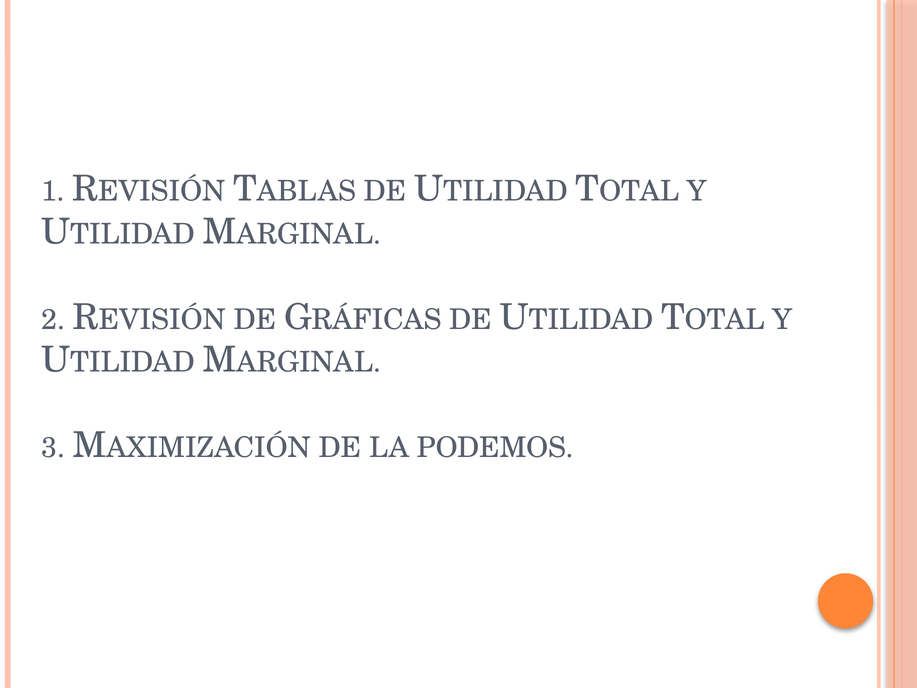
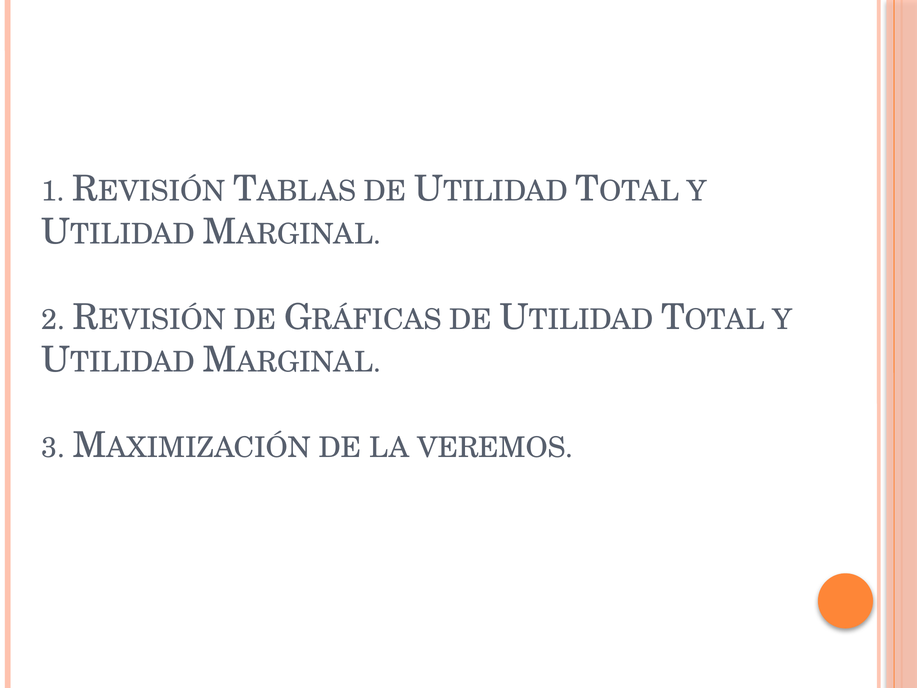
PODEMOS: PODEMOS -> VEREMOS
